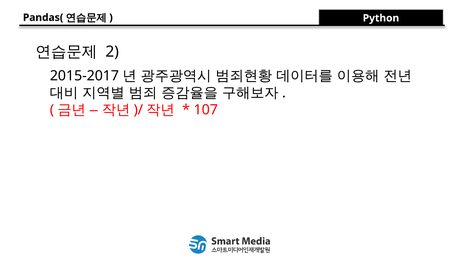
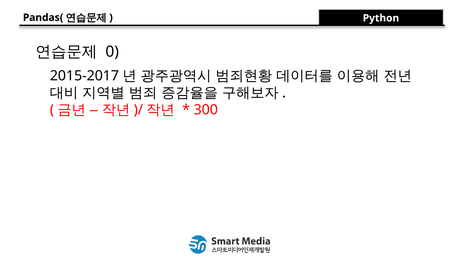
2: 2 -> 0
107: 107 -> 300
